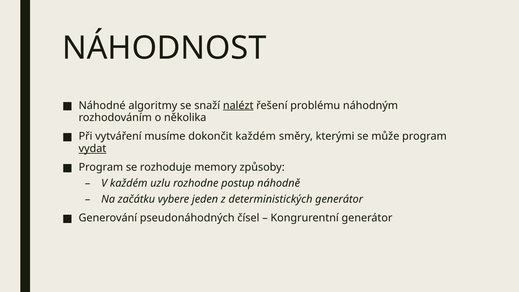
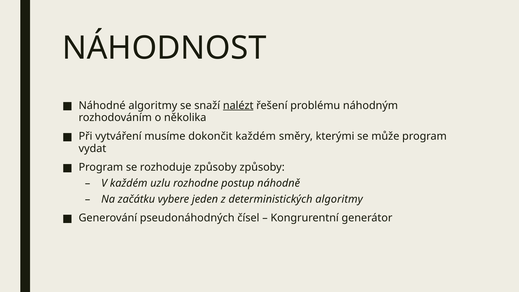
vydat underline: present -> none
rozhoduje memory: memory -> způsoby
deterministických generátor: generátor -> algoritmy
